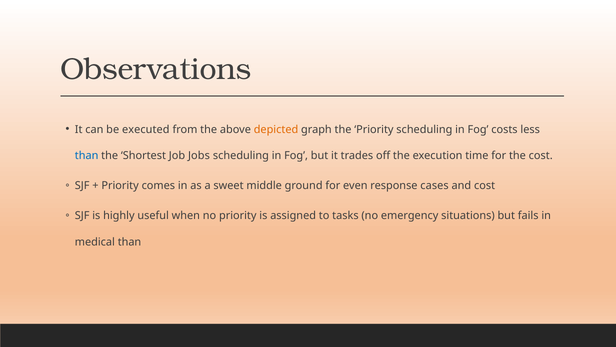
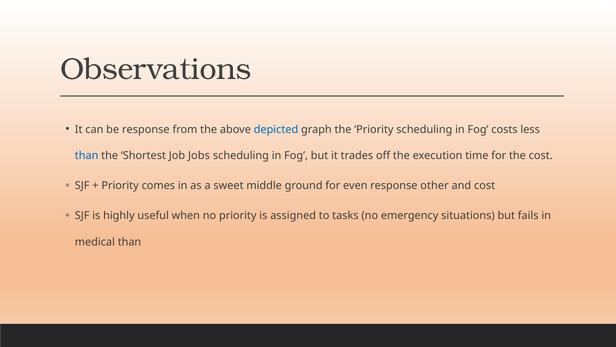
be executed: executed -> response
depicted colour: orange -> blue
cases: cases -> other
